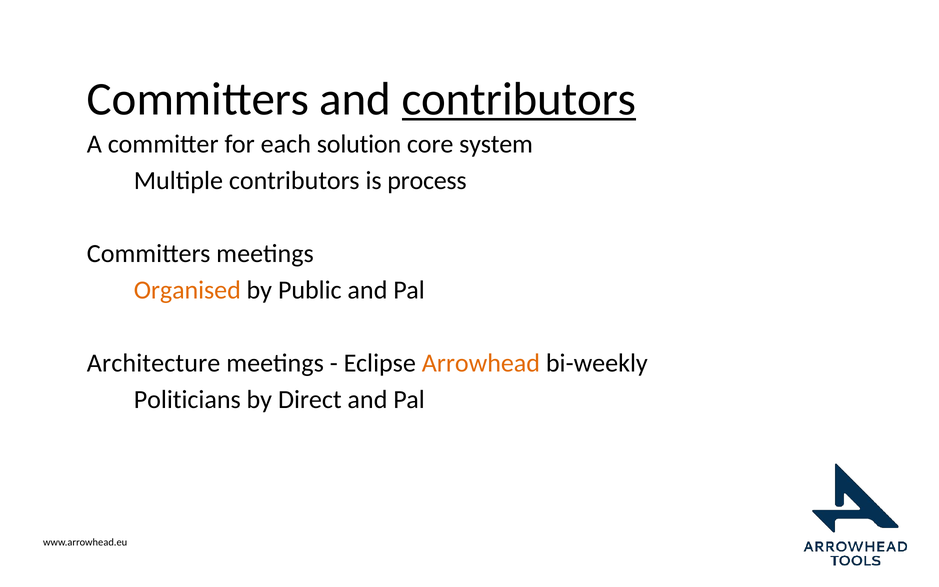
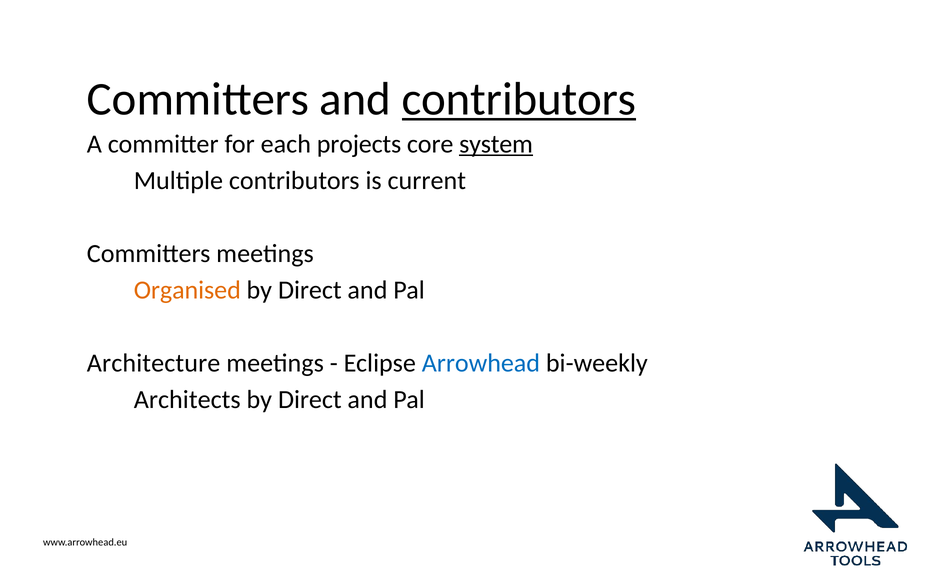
solution: solution -> projects
system underline: none -> present
process: process -> current
Public at (310, 290): Public -> Direct
Arrowhead colour: orange -> blue
Politicians: Politicians -> Architects
